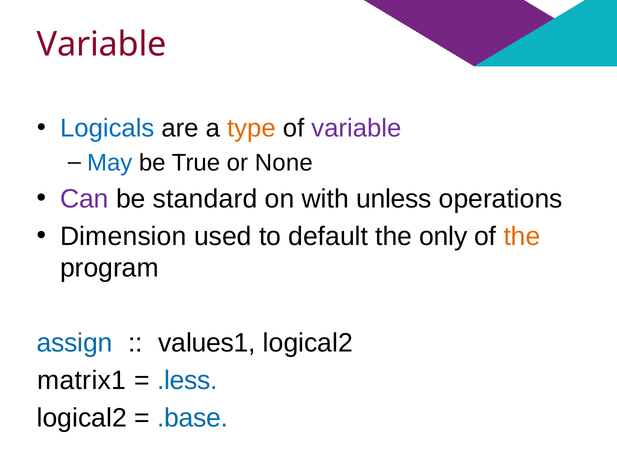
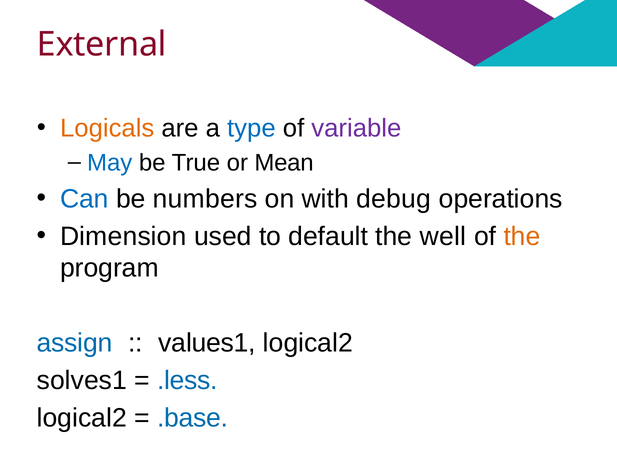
Variable at (102, 45): Variable -> External
Logicals colour: blue -> orange
type colour: orange -> blue
None: None -> Mean
Can colour: purple -> blue
standard: standard -> numbers
unless: unless -> debug
only: only -> well
matrix1: matrix1 -> solves1
